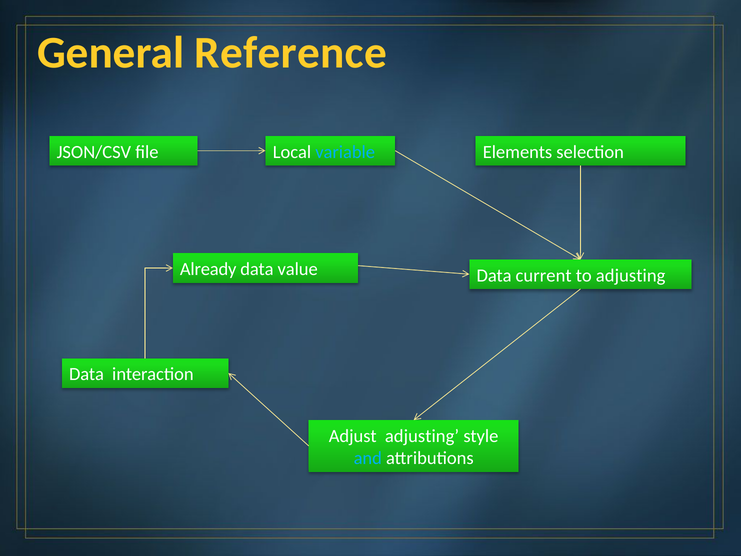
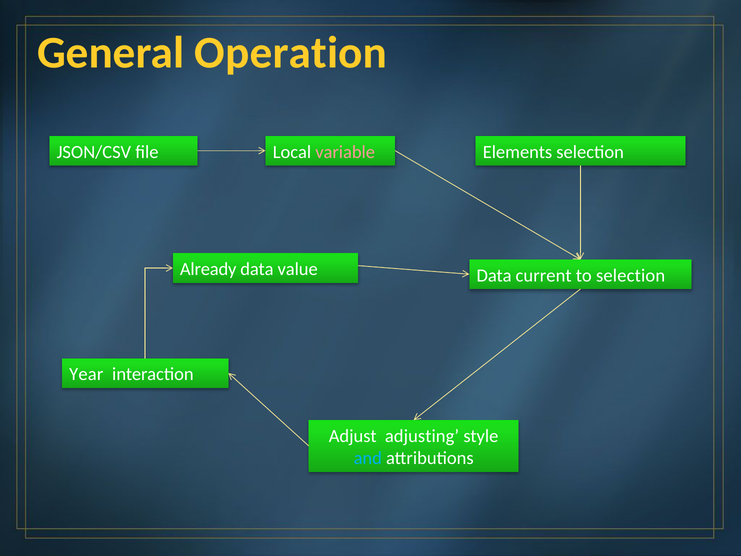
Reference: Reference -> Operation
variable colour: light blue -> pink
to adjusting: adjusting -> selection
Data at (86, 374): Data -> Year
